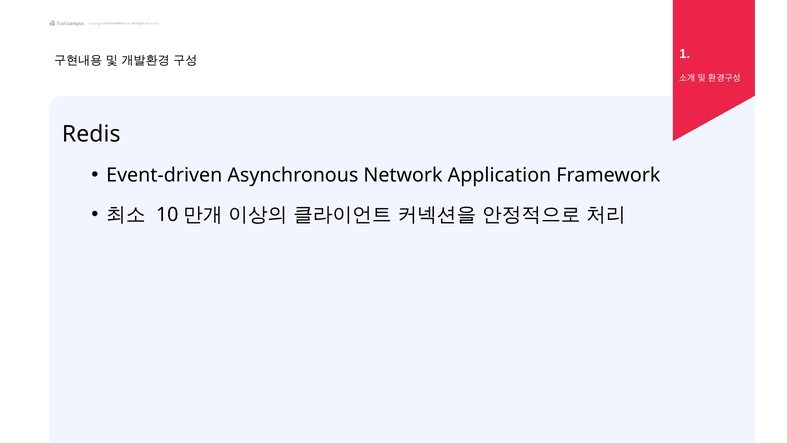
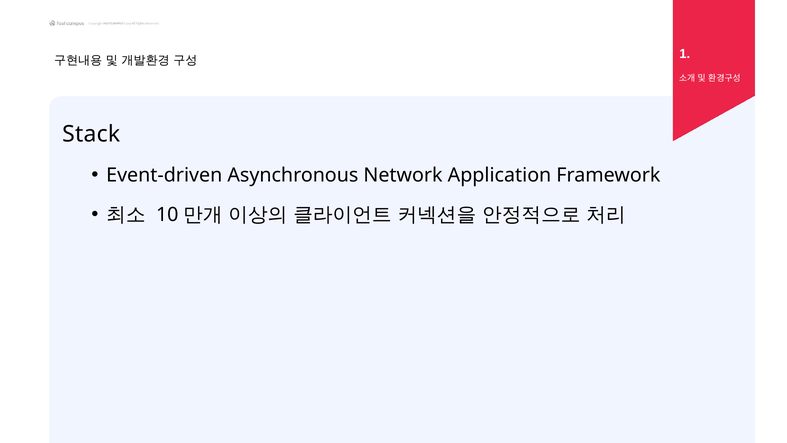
Redis: Redis -> Stack
